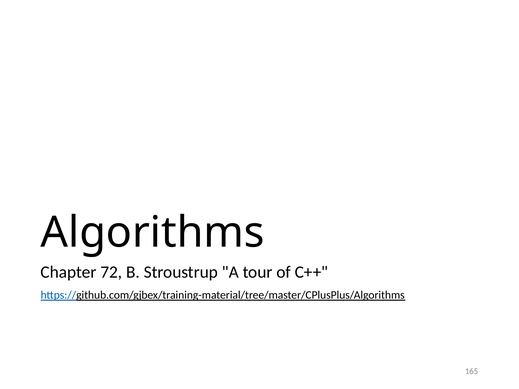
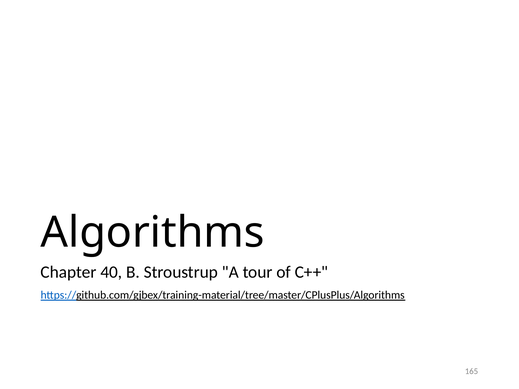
72: 72 -> 40
